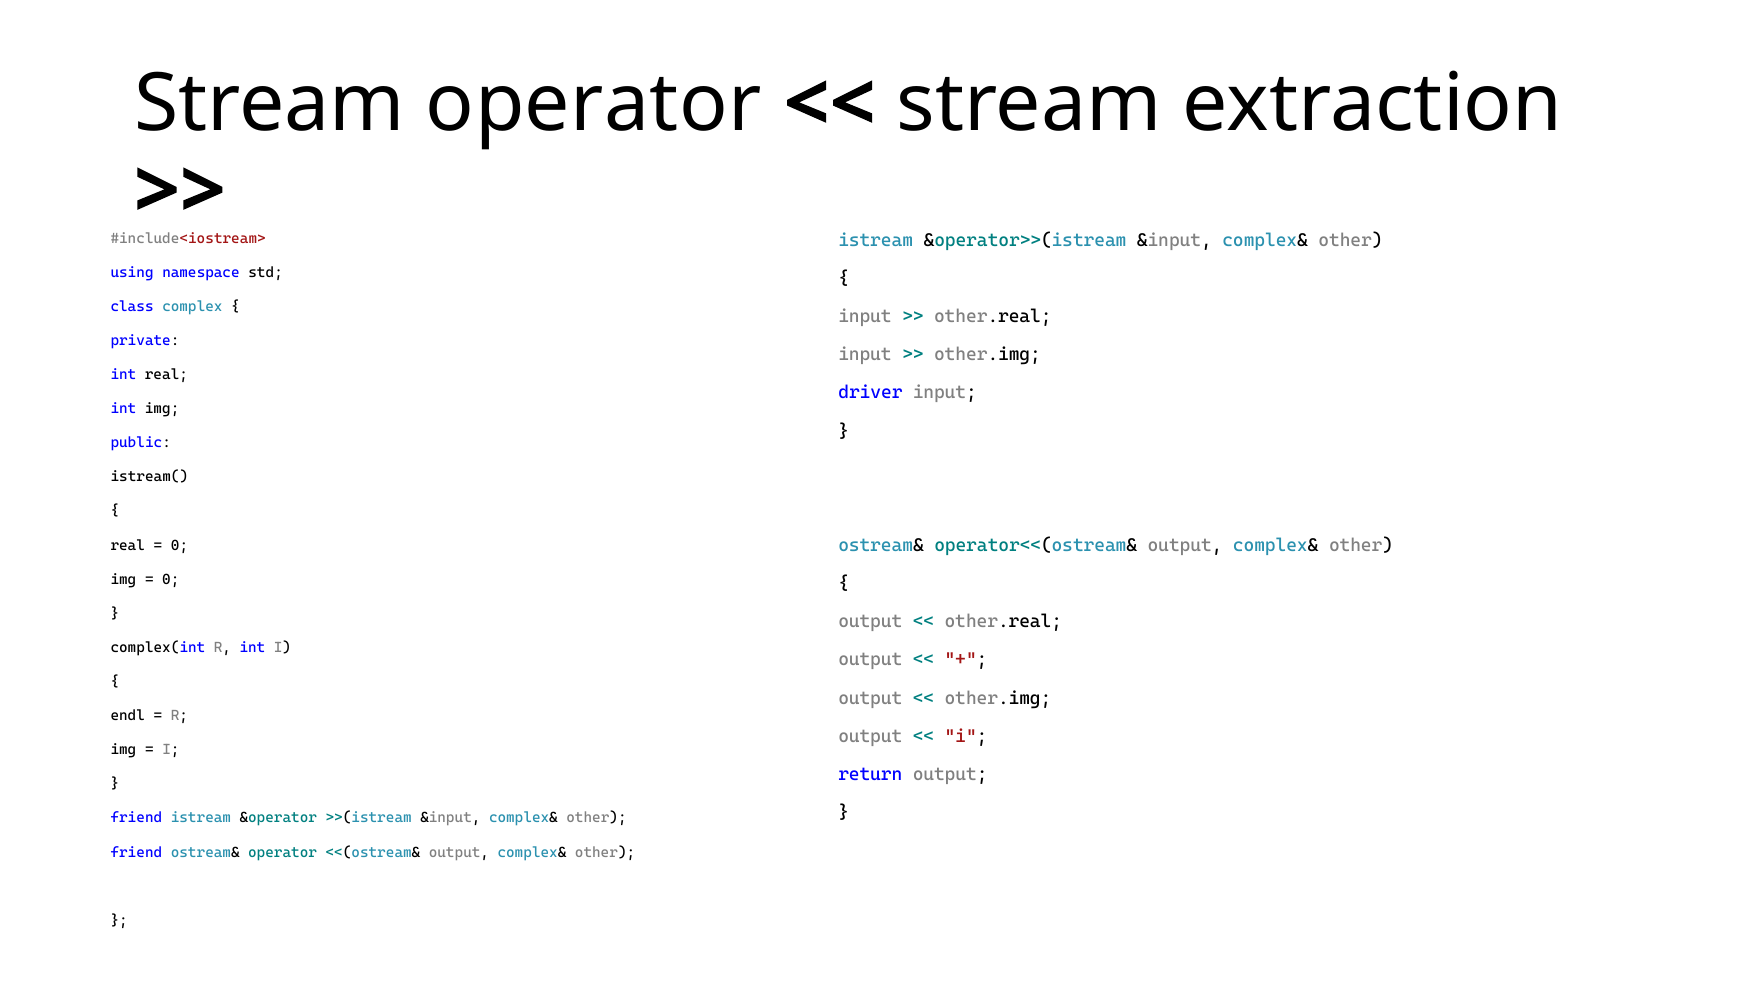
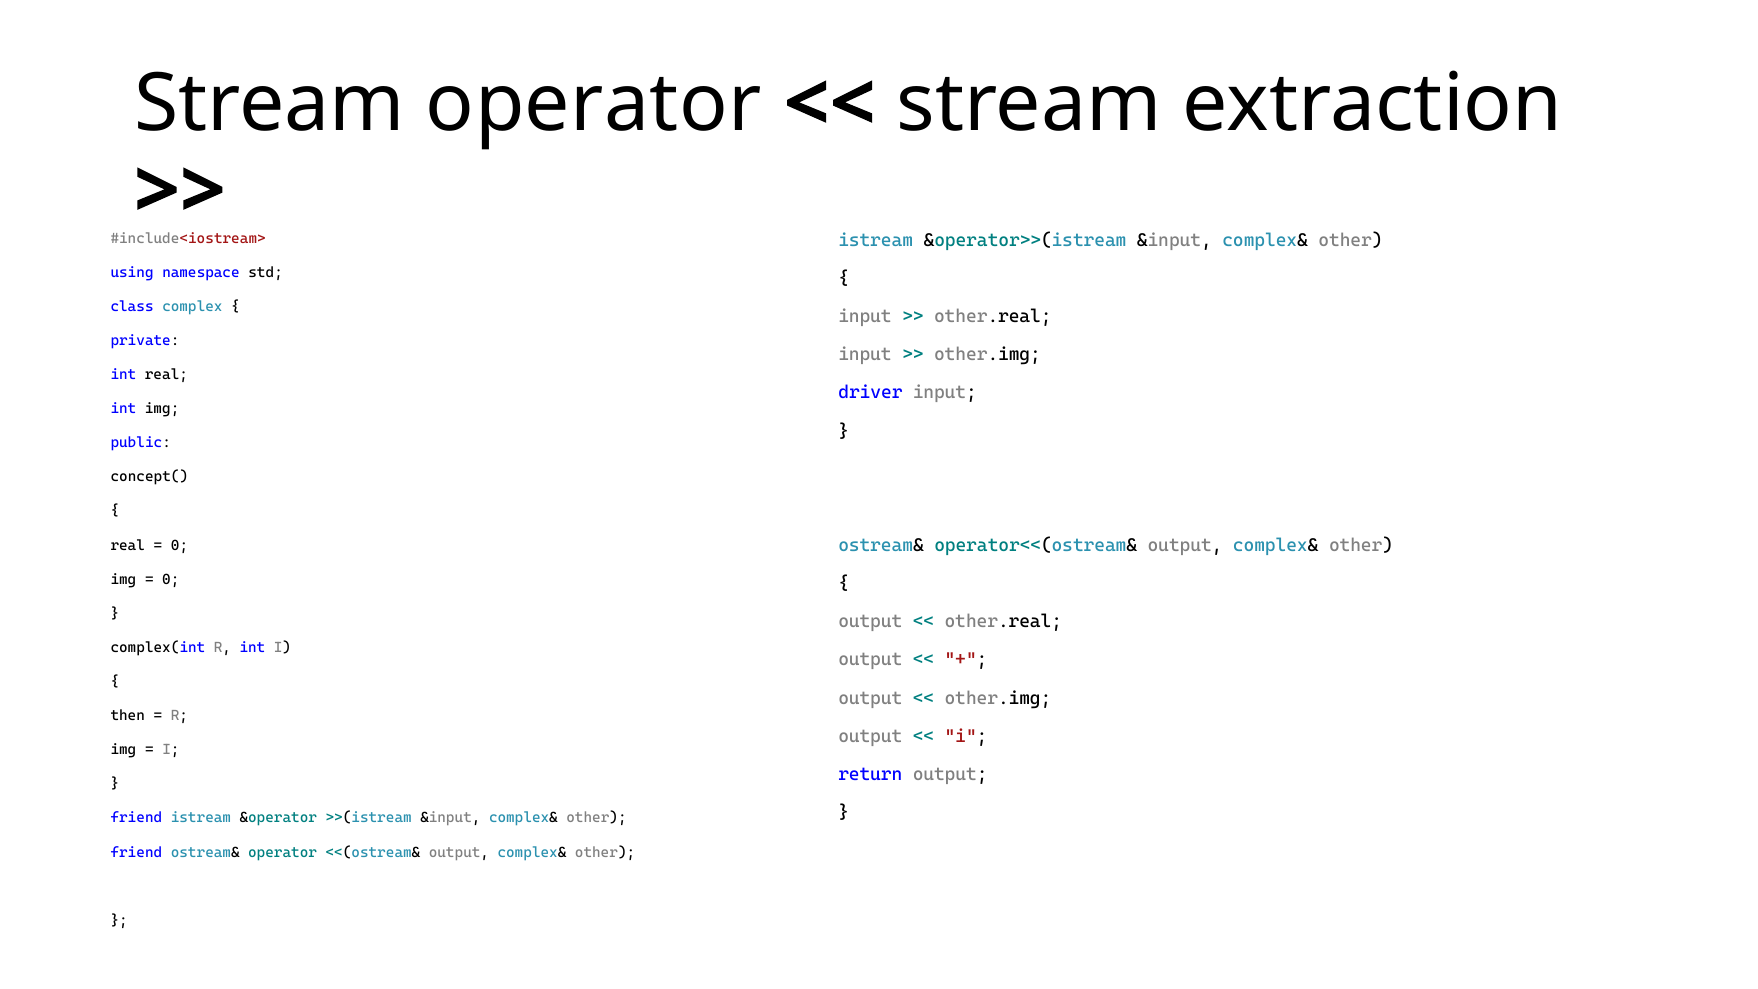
istream(: istream( -> concept(
endl: endl -> then
